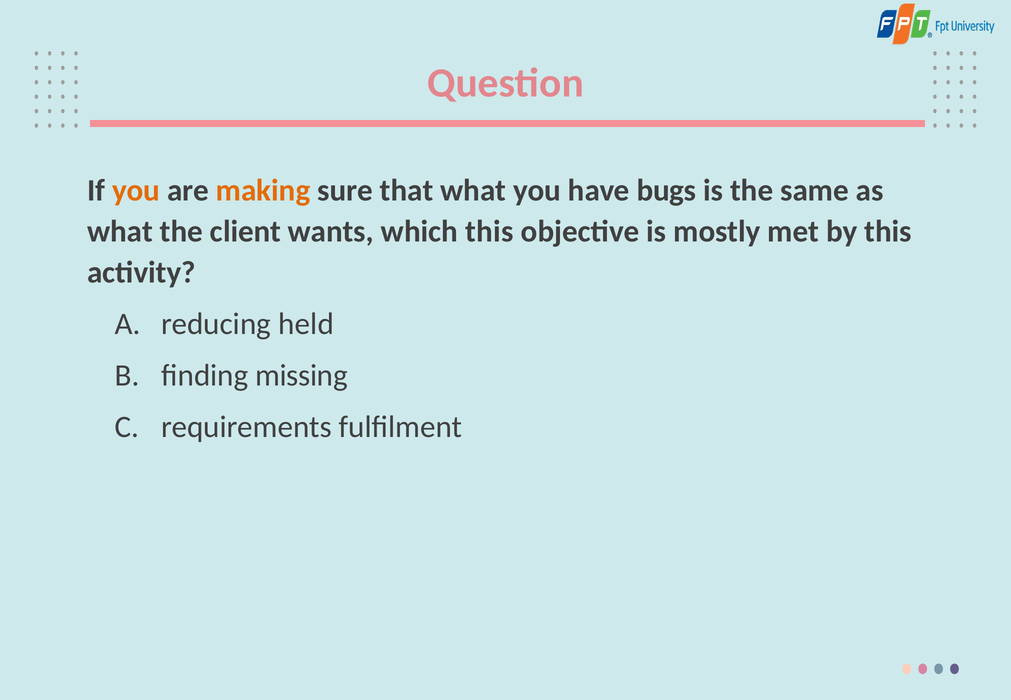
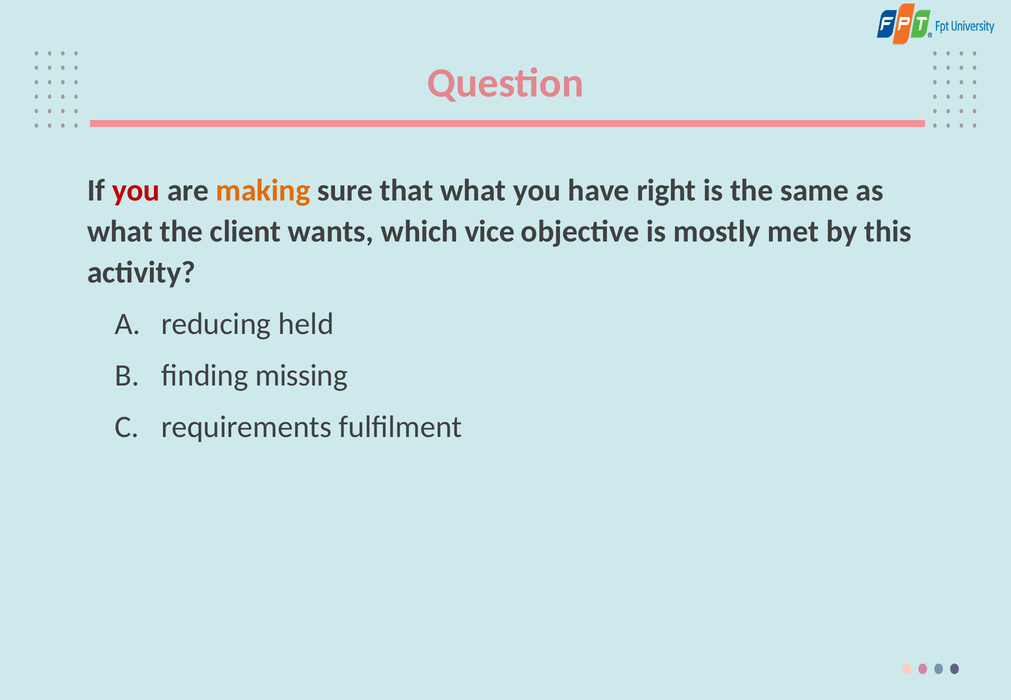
you at (136, 190) colour: orange -> red
bugs: bugs -> right
which this: this -> vice
